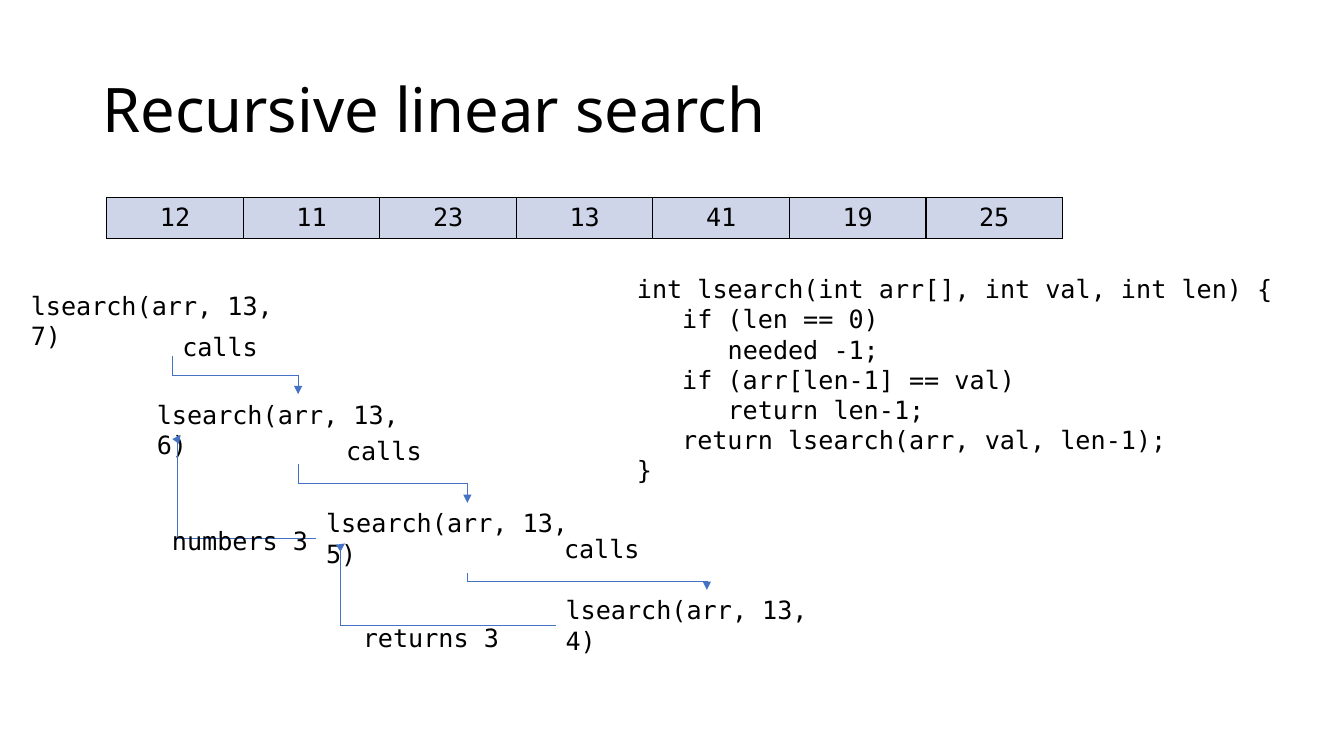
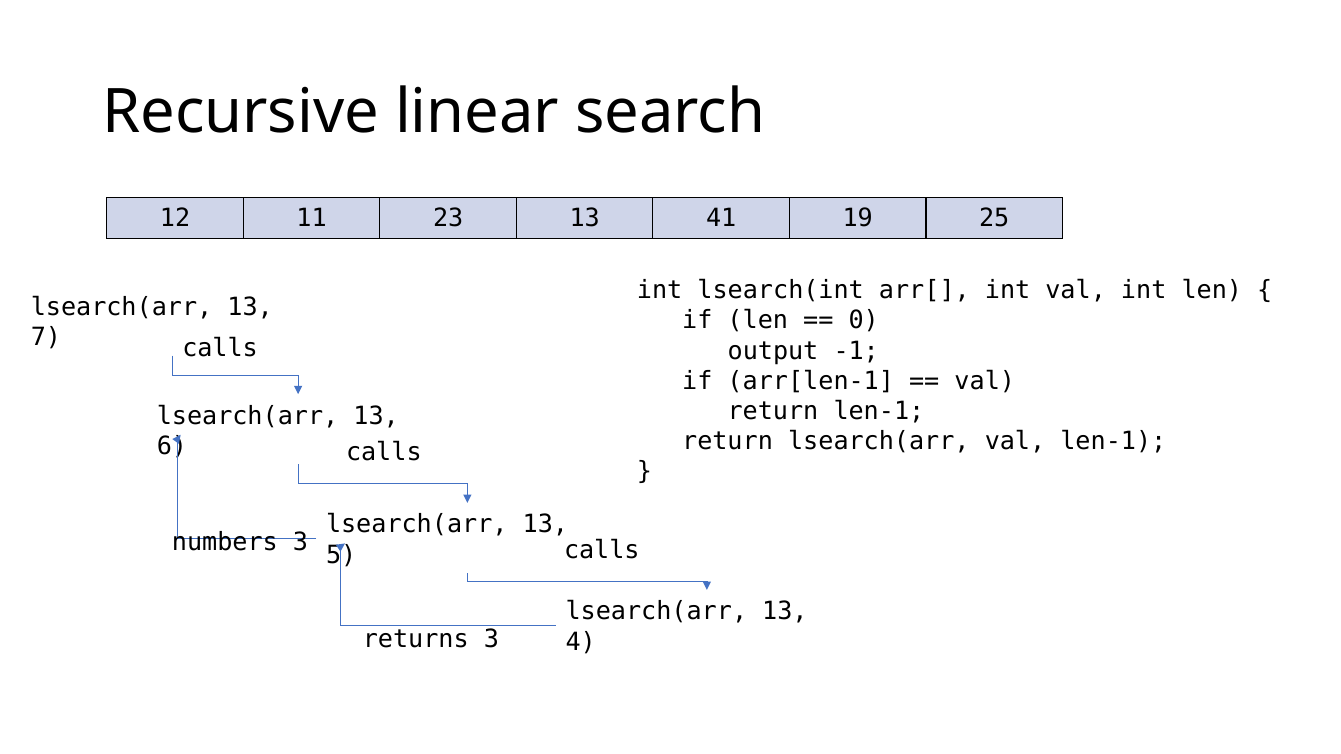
needed: needed -> output
